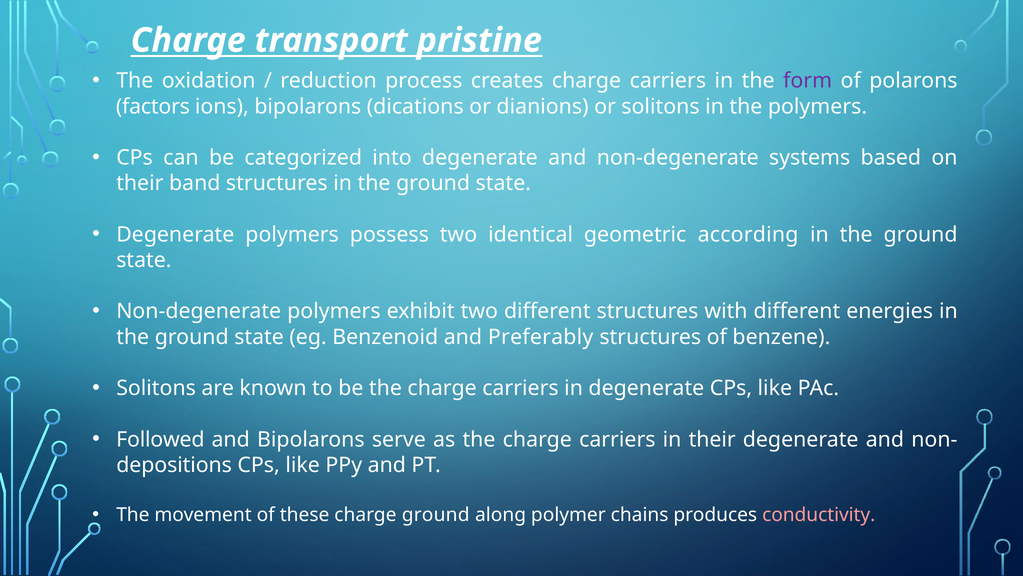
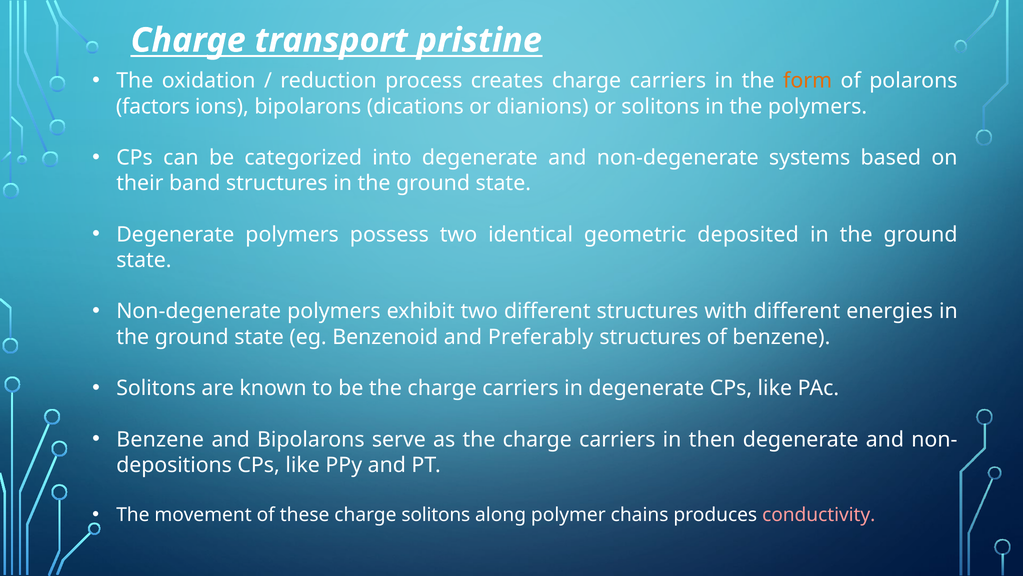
form colour: purple -> orange
according: according -> deposited
Followed at (160, 439): Followed -> Benzene
in their: their -> then
charge ground: ground -> solitons
